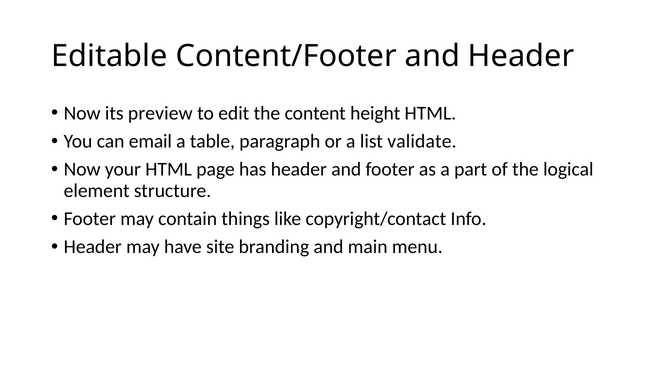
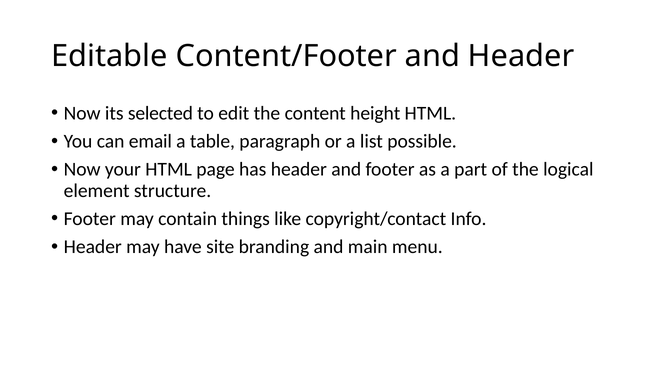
preview: preview -> selected
validate: validate -> possible
